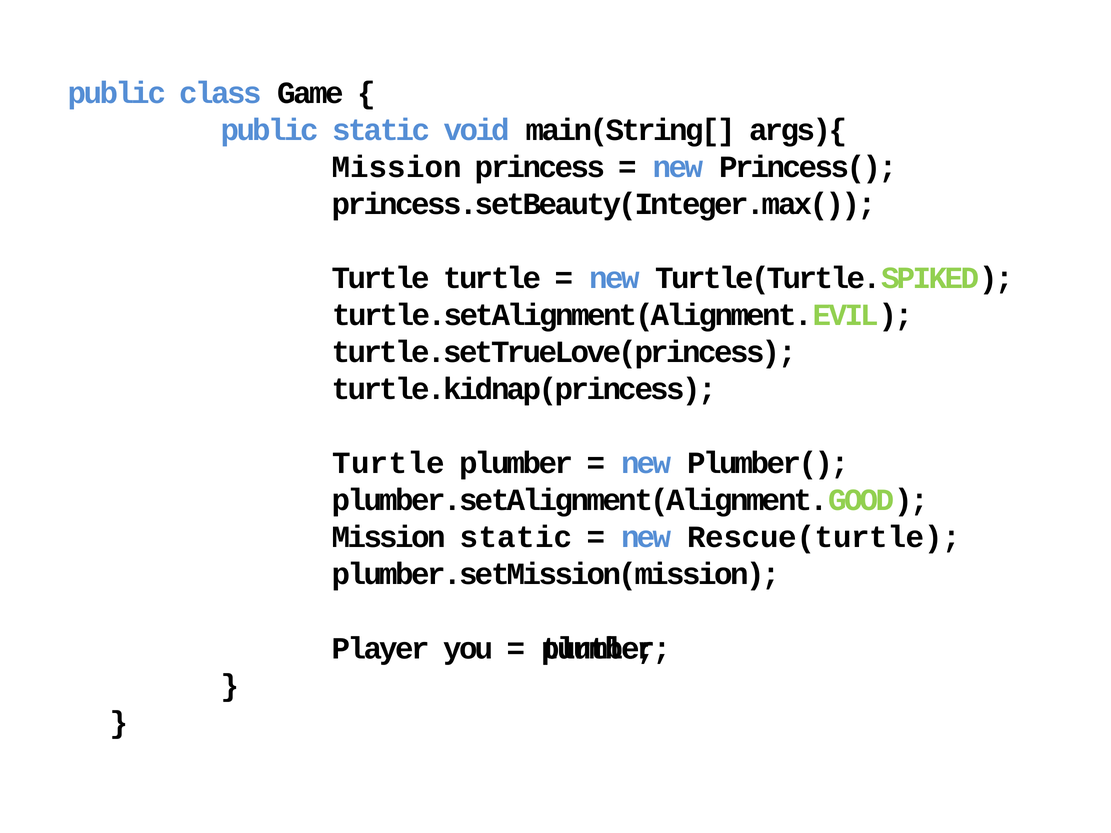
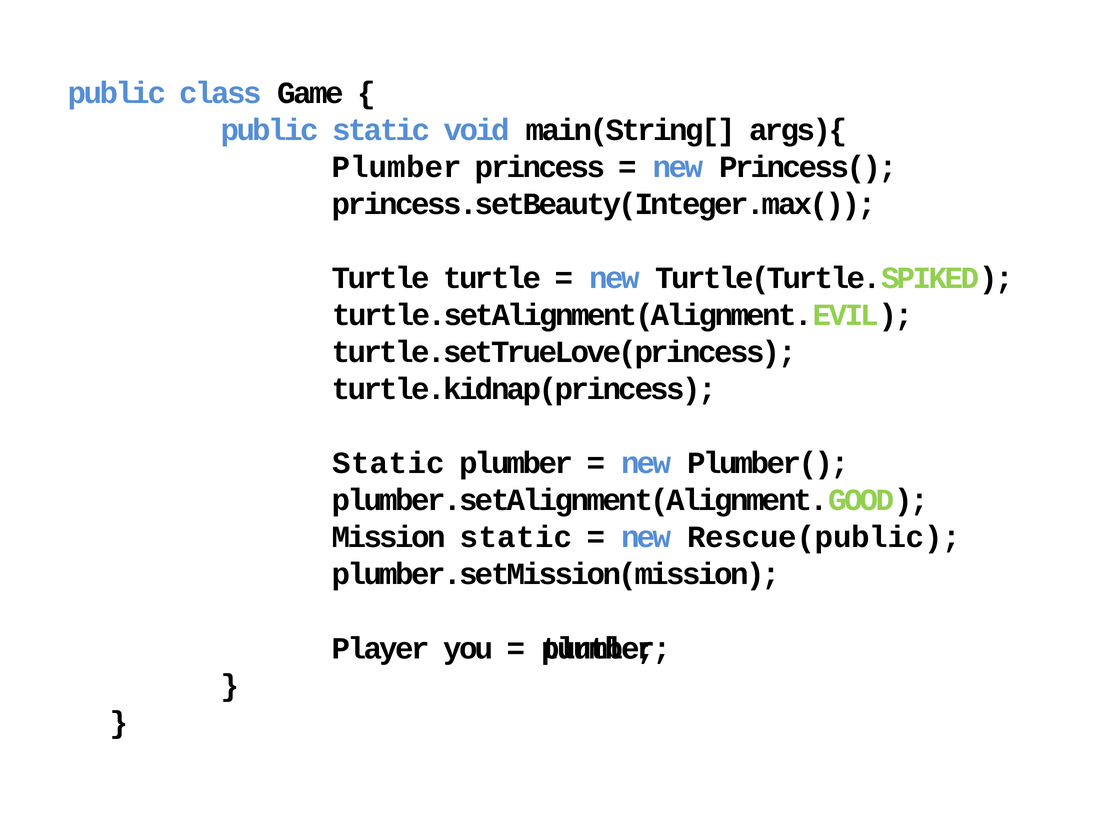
Mission at (397, 167): Mission -> Plumber
Turtle at (389, 463): Turtle -> Static
Rescue(turtle: Rescue(turtle -> Rescue(public
